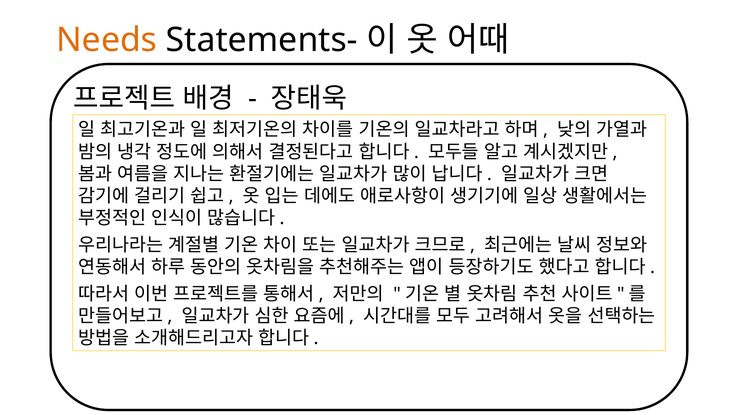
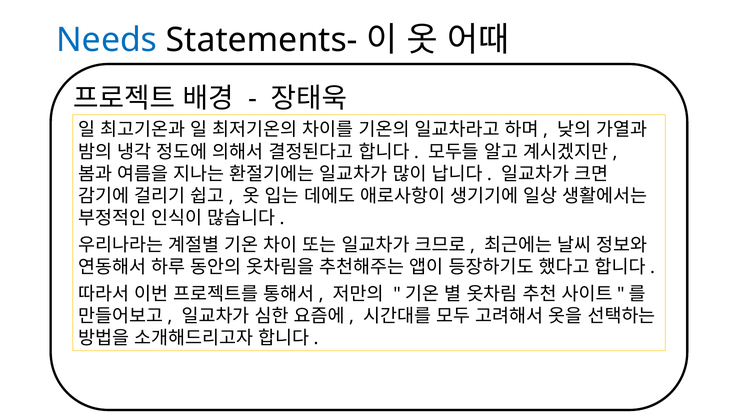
Needs colour: orange -> blue
